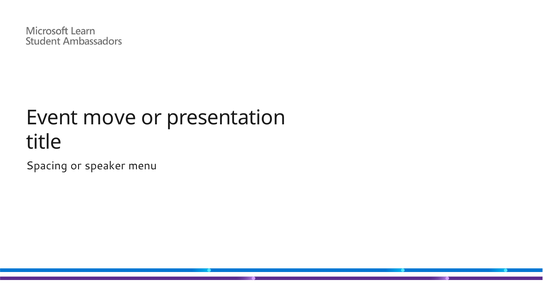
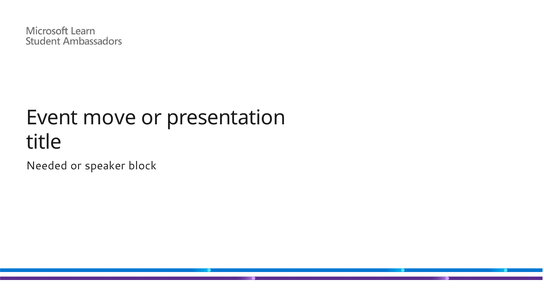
Spacing: Spacing -> Needed
menu: menu -> block
